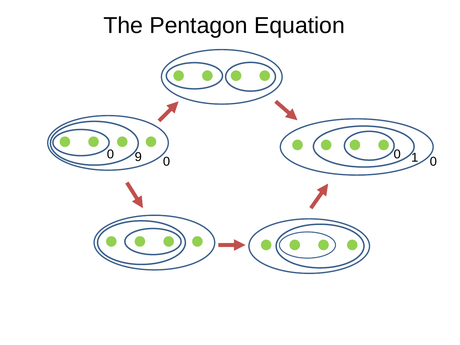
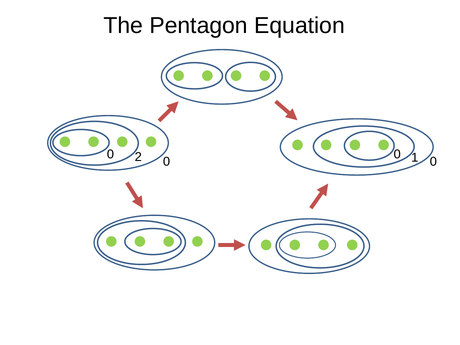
9: 9 -> 2
